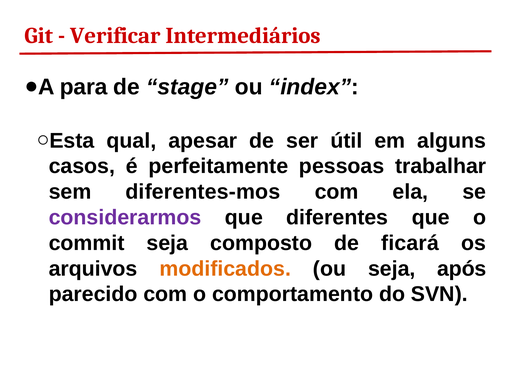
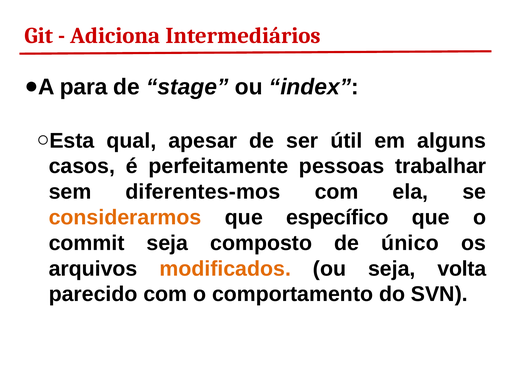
Verificar: Verificar -> Adiciona
considerarmos colour: purple -> orange
diferentes: diferentes -> específico
ficará: ficará -> único
após: após -> volta
